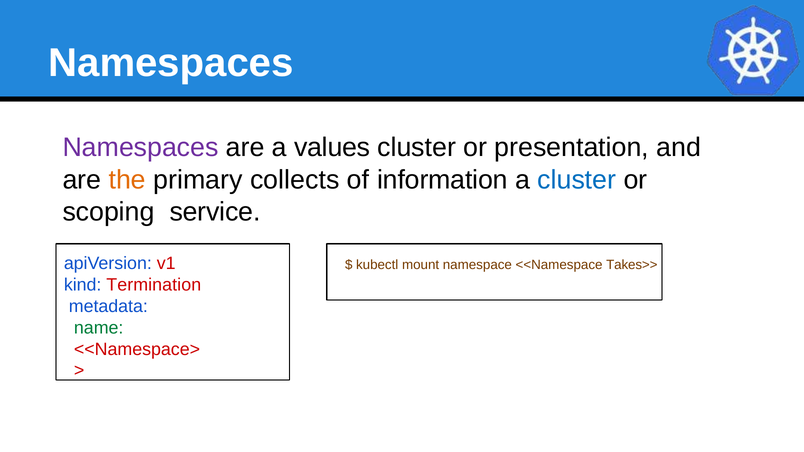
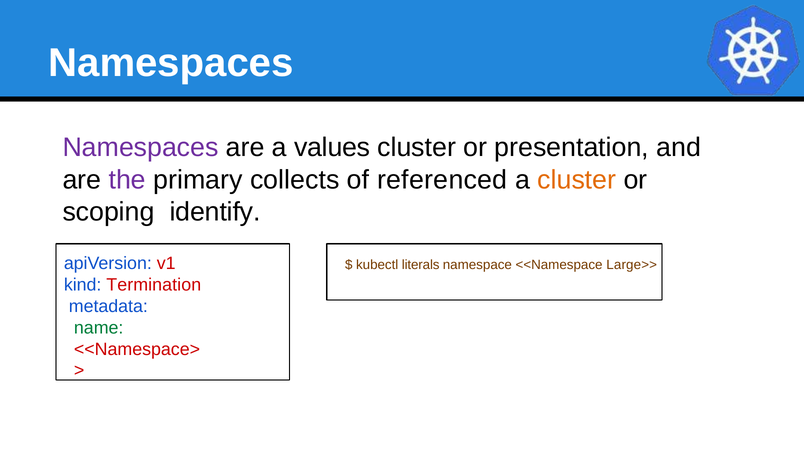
the colour: orange -> purple
information: information -> referenced
cluster at (577, 180) colour: blue -> orange
service: service -> identify
mount: mount -> literals
Takes>>: Takes>> -> Large>>
